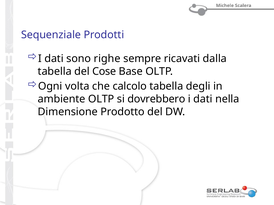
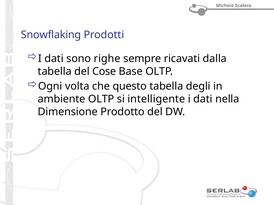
Sequenziale: Sequenziale -> Snowflaking
calcolo: calcolo -> questo
dovrebbero: dovrebbero -> intelligente
